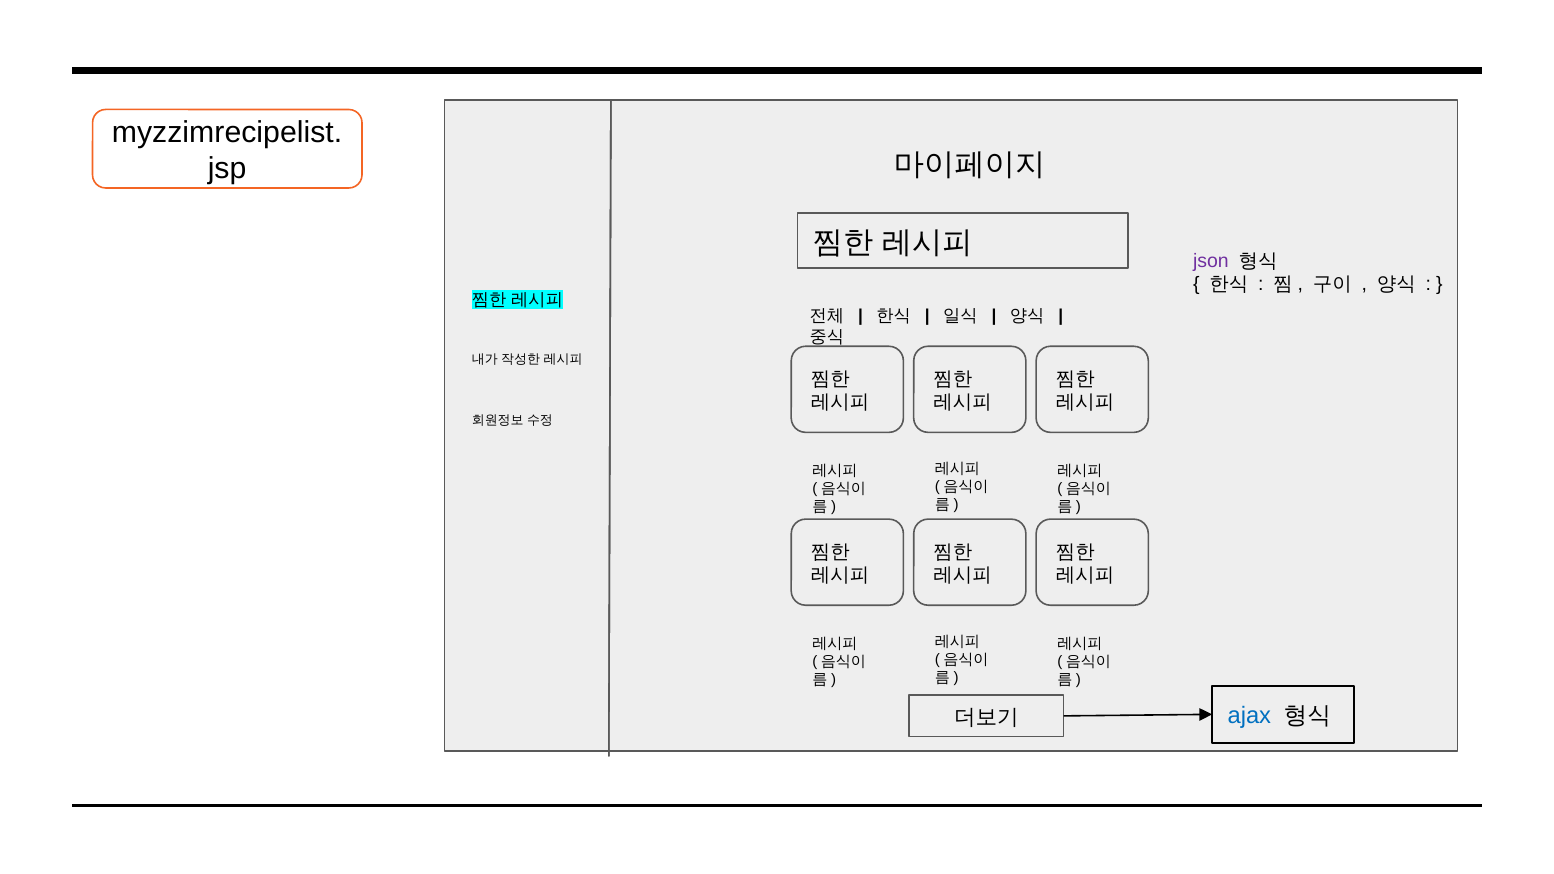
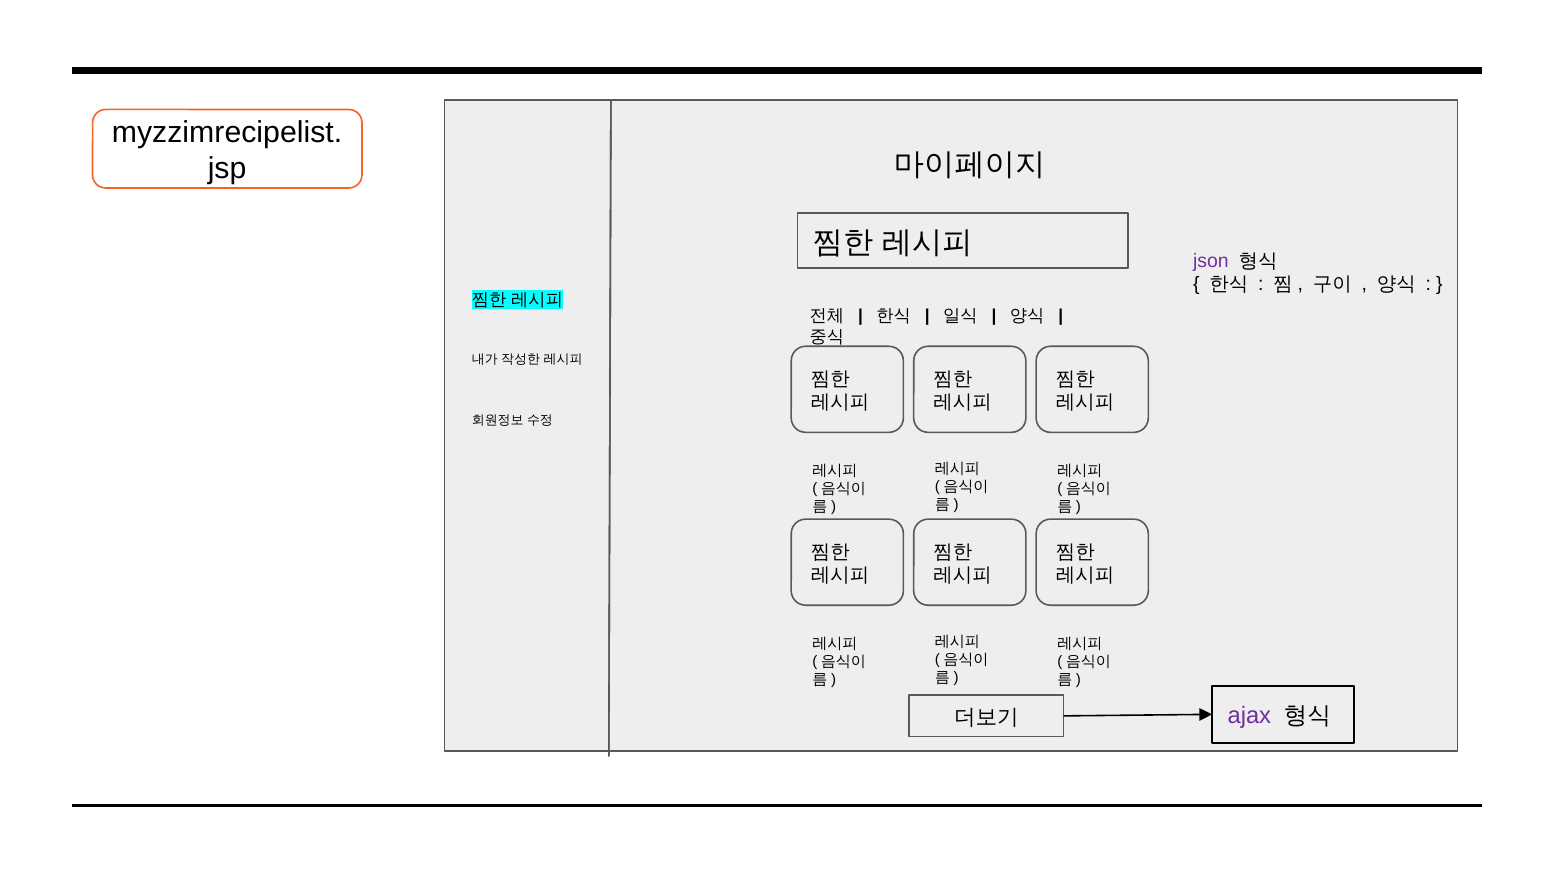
ajax colour: blue -> purple
